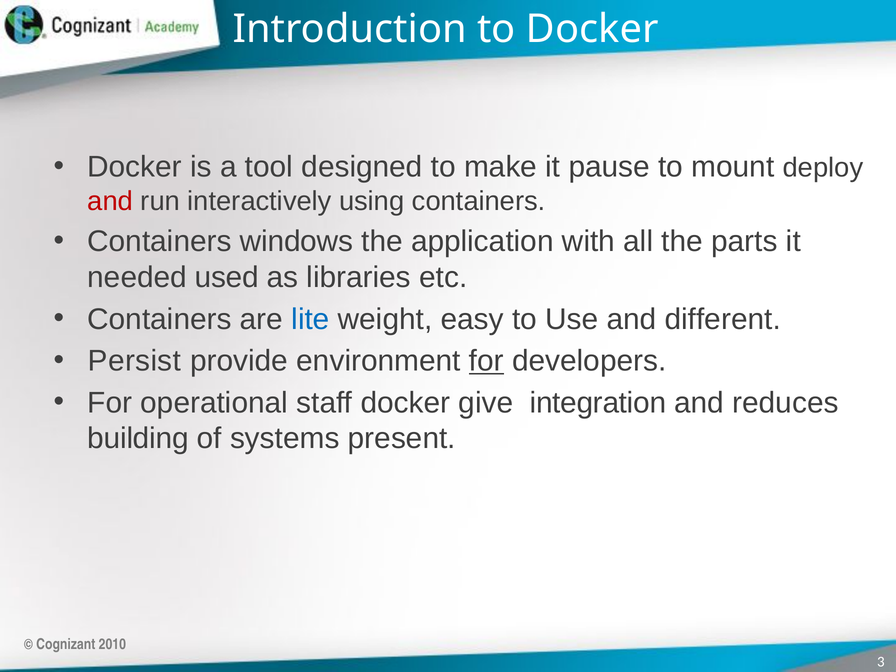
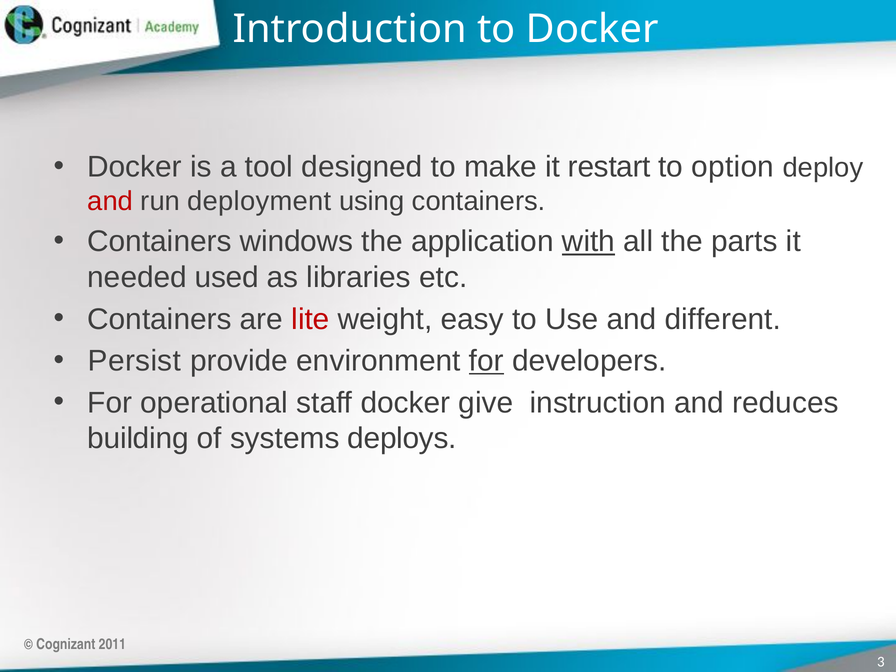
pause: pause -> restart
mount: mount -> option
interactively: interactively -> deployment
with underline: none -> present
lite colour: blue -> red
integration: integration -> instruction
present: present -> deploys
2010: 2010 -> 2011
